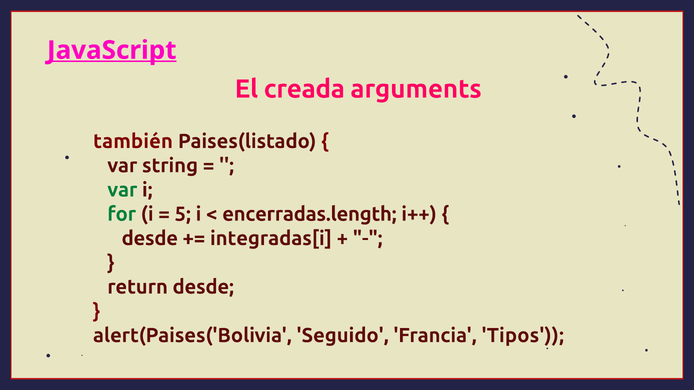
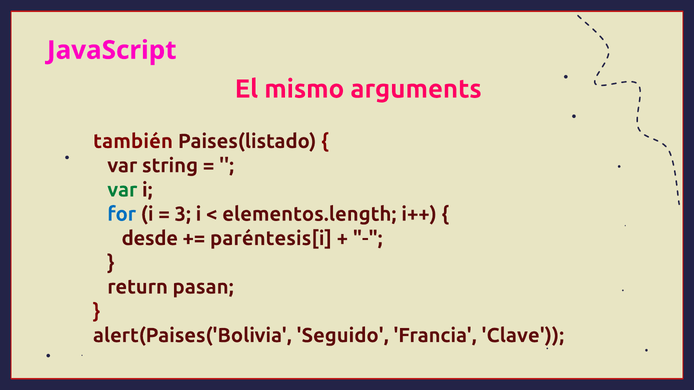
JavaScript underline: present -> none
creada: creada -> mismo
for colour: green -> blue
5: 5 -> 3
encerradas.length: encerradas.length -> elementos.length
integradas[i: integradas[i -> paréntesis[i
return desde: desde -> pasan
Tipos: Tipos -> Clave
